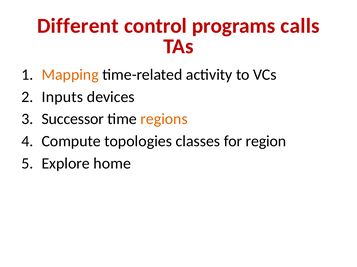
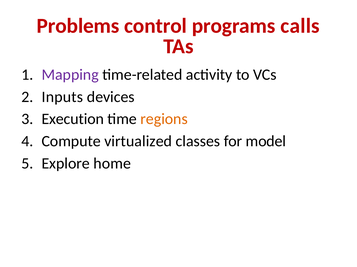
Different: Different -> Problems
Mapping colour: orange -> purple
Successor: Successor -> Execution
topologies: topologies -> virtualized
region: region -> model
